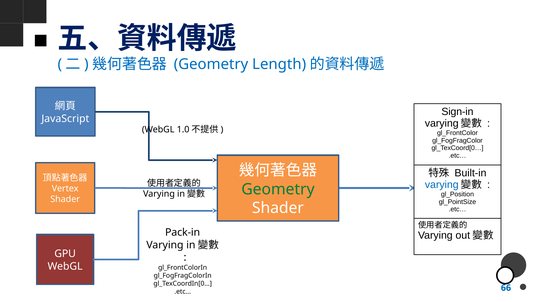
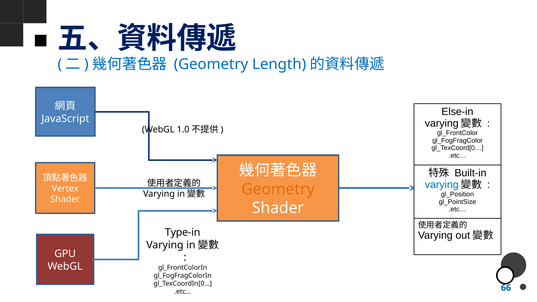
Sign-in: Sign-in -> Else-in
Geometry at (278, 189) colour: green -> orange
Pack-in: Pack-in -> Type-in
